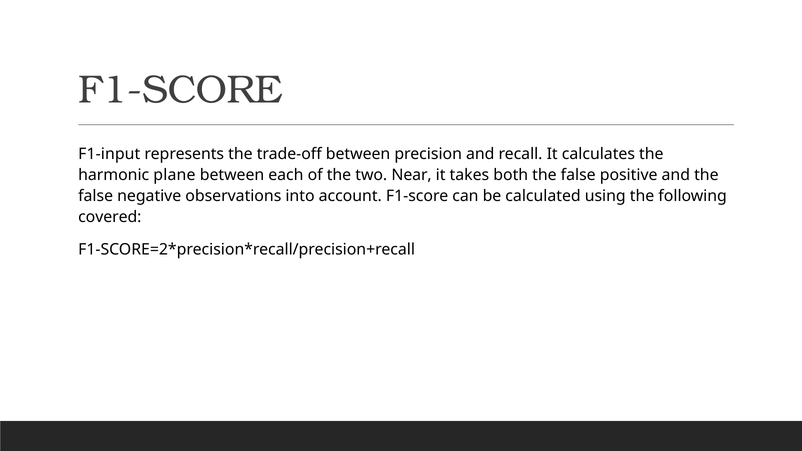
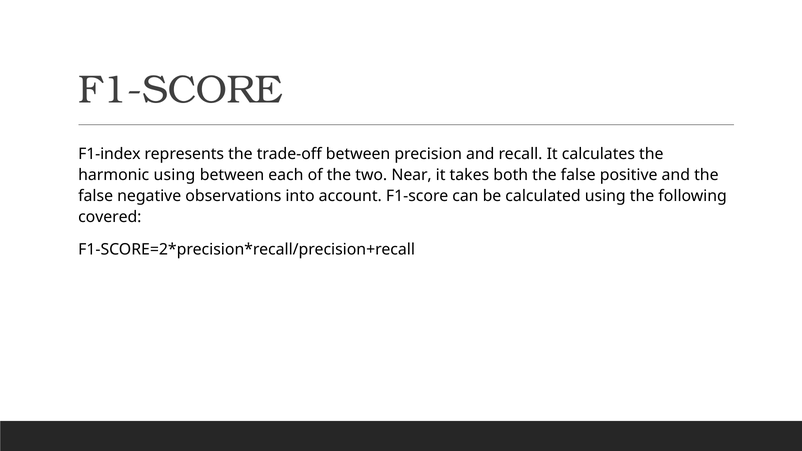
F1-input: F1-input -> F1-index
harmonic plane: plane -> using
